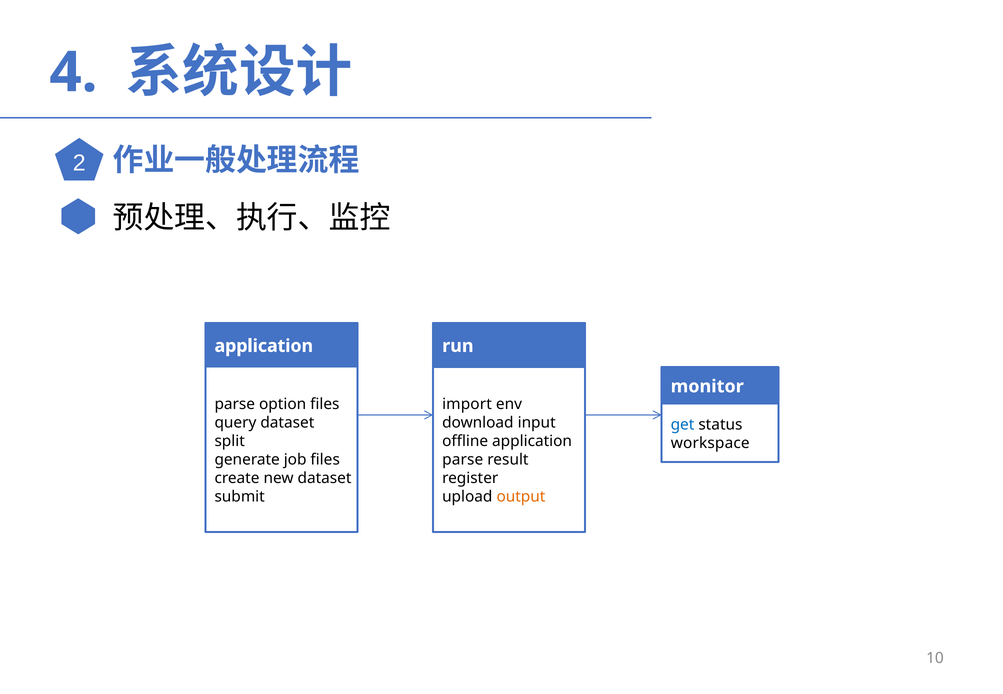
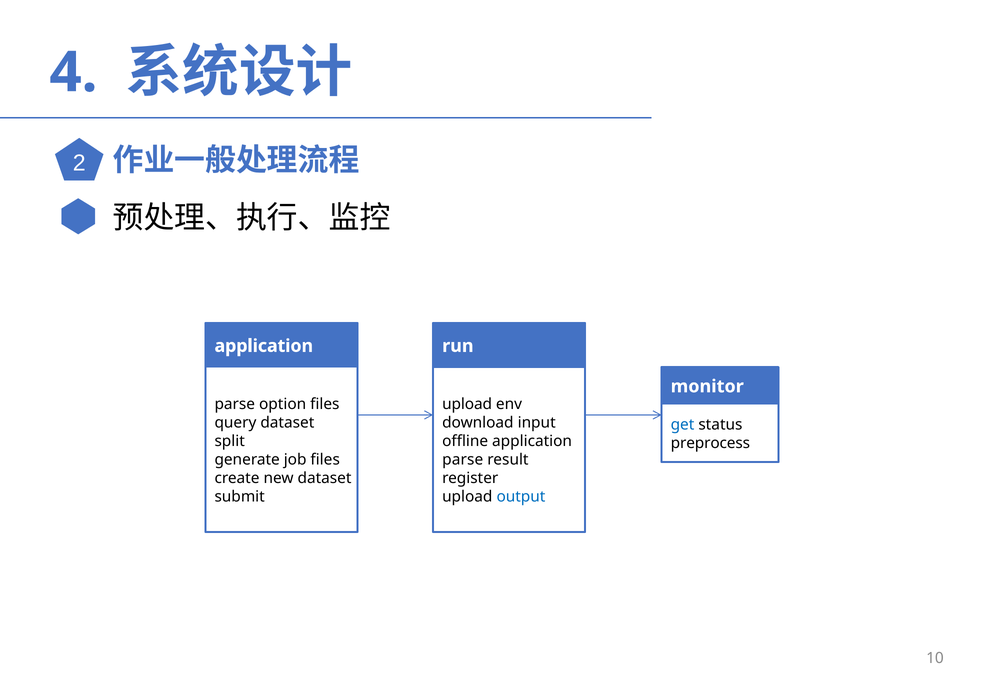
import at (467, 405): import -> upload
workspace: workspace -> preprocess
output colour: orange -> blue
